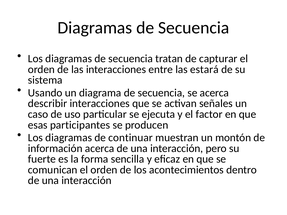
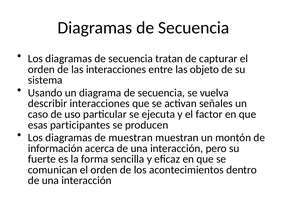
estará: estará -> objeto
se acerca: acerca -> vuelva
de continuar: continuar -> muestran
